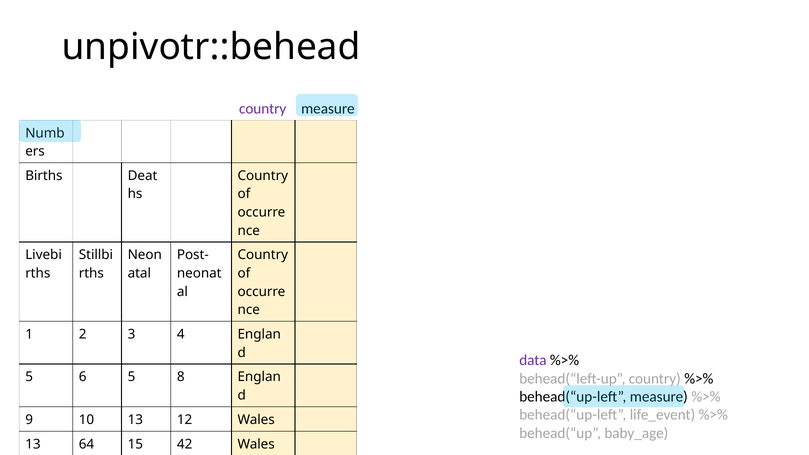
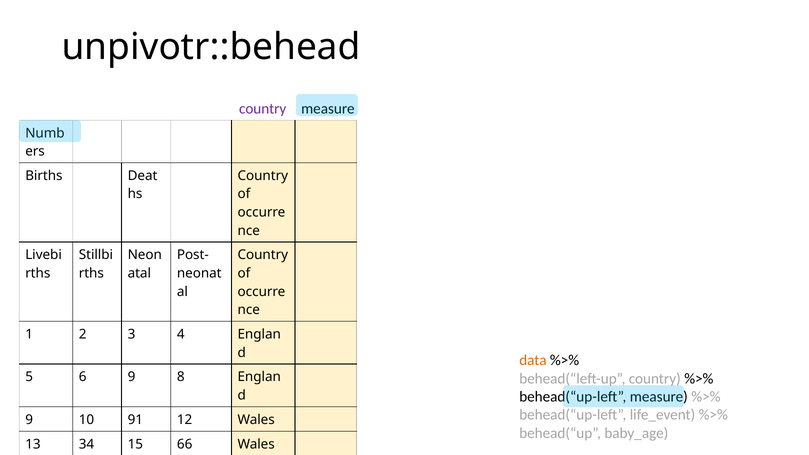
data colour: purple -> orange
6 5: 5 -> 9
10 13: 13 -> 91
64: 64 -> 34
42: 42 -> 66
